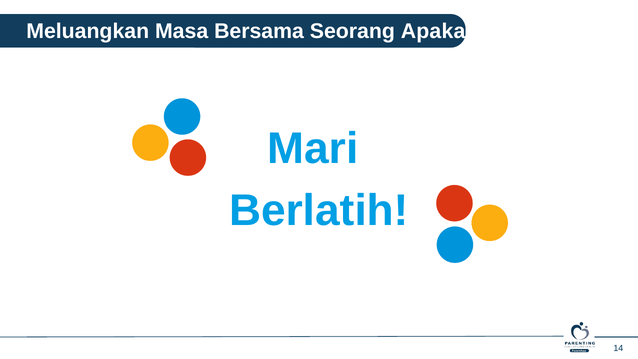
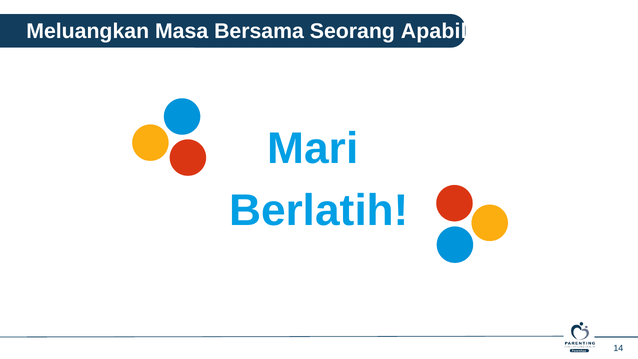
Apakah: Apakah -> Apabila
